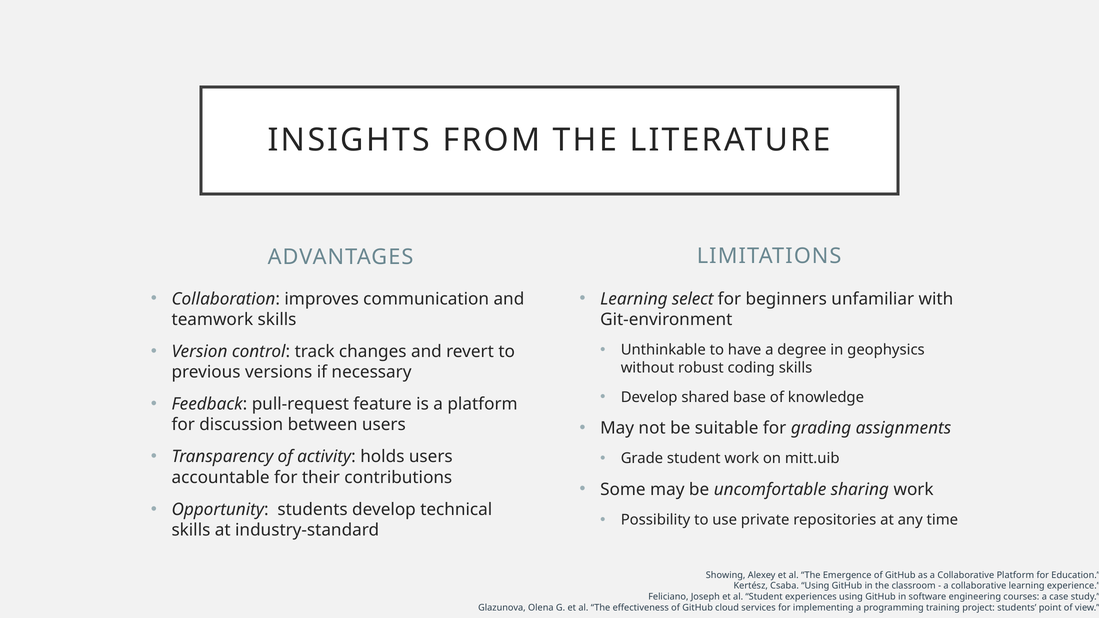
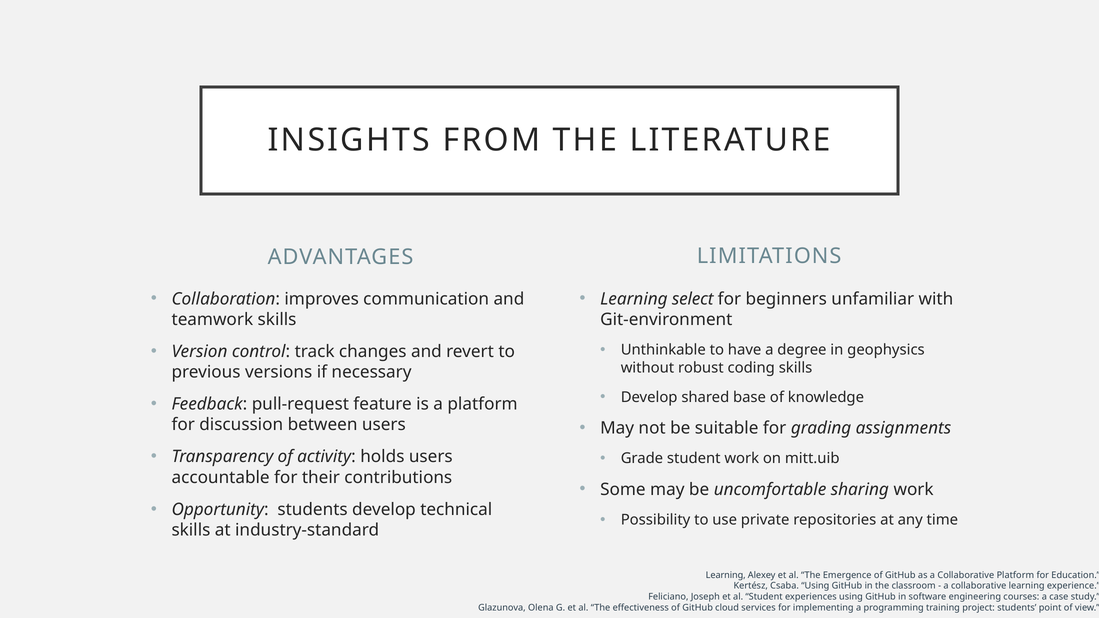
Showing at (726, 575): Showing -> Learning
